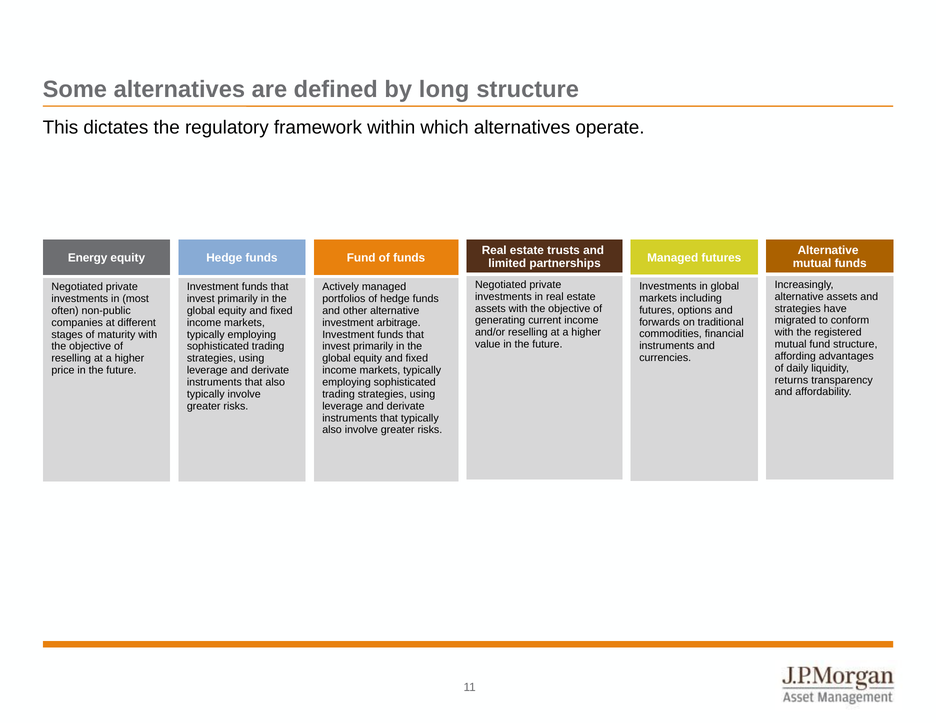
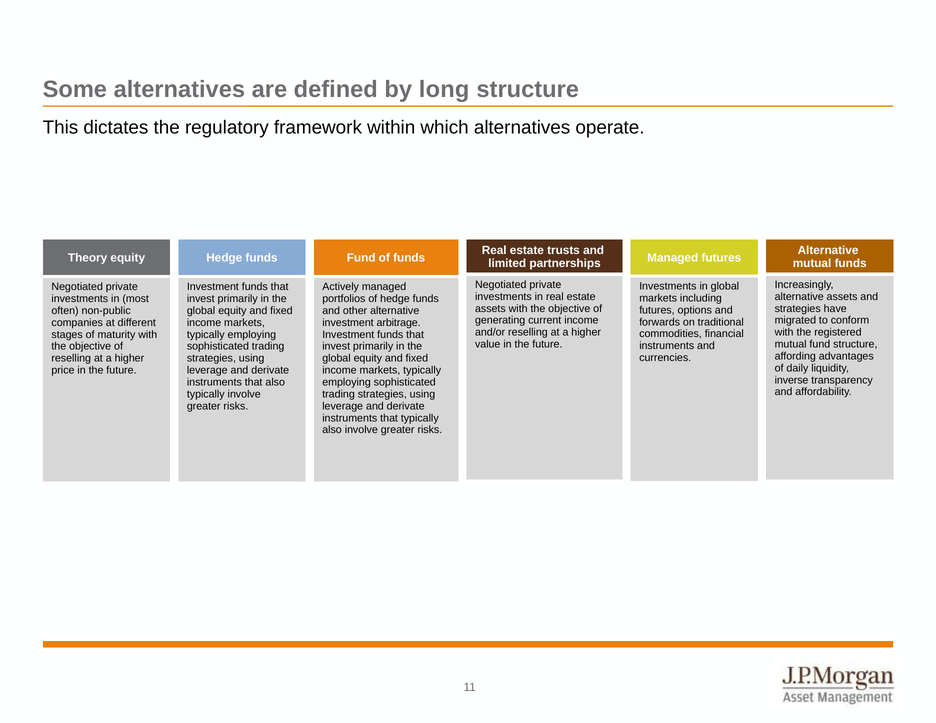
Energy: Energy -> Theory
returns: returns -> inverse
